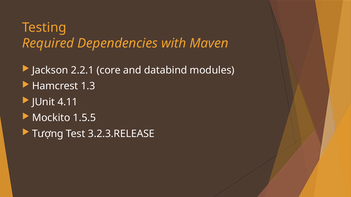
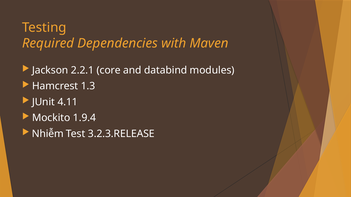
1.5.5: 1.5.5 -> 1.9.4
Tượng: Tượng -> Nhiễm
